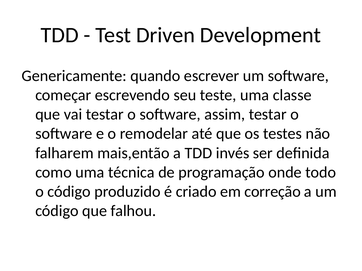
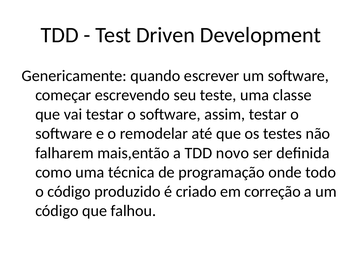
invés: invés -> novo
